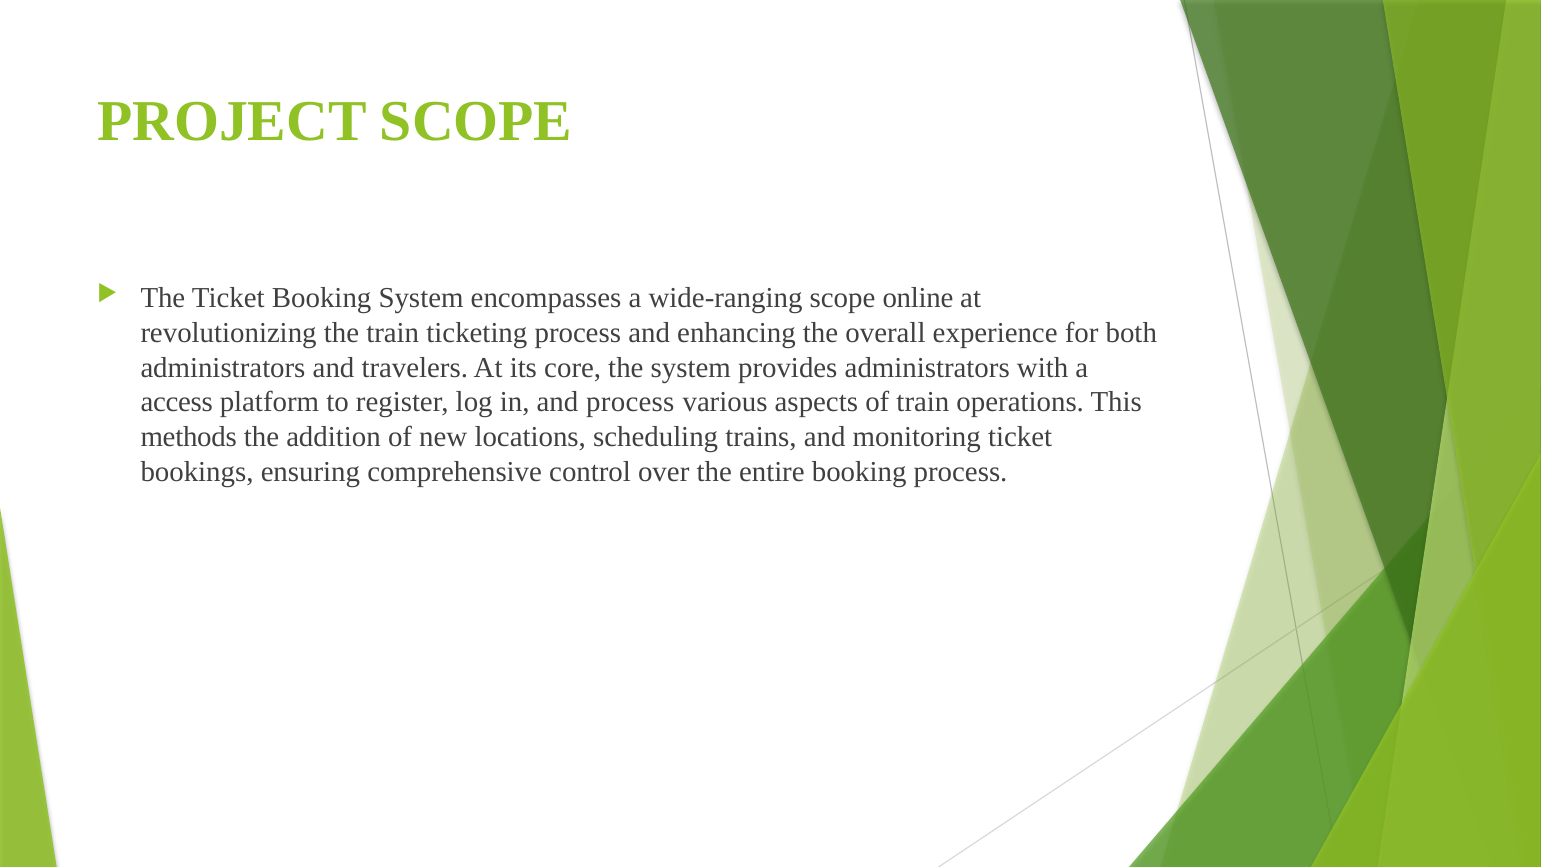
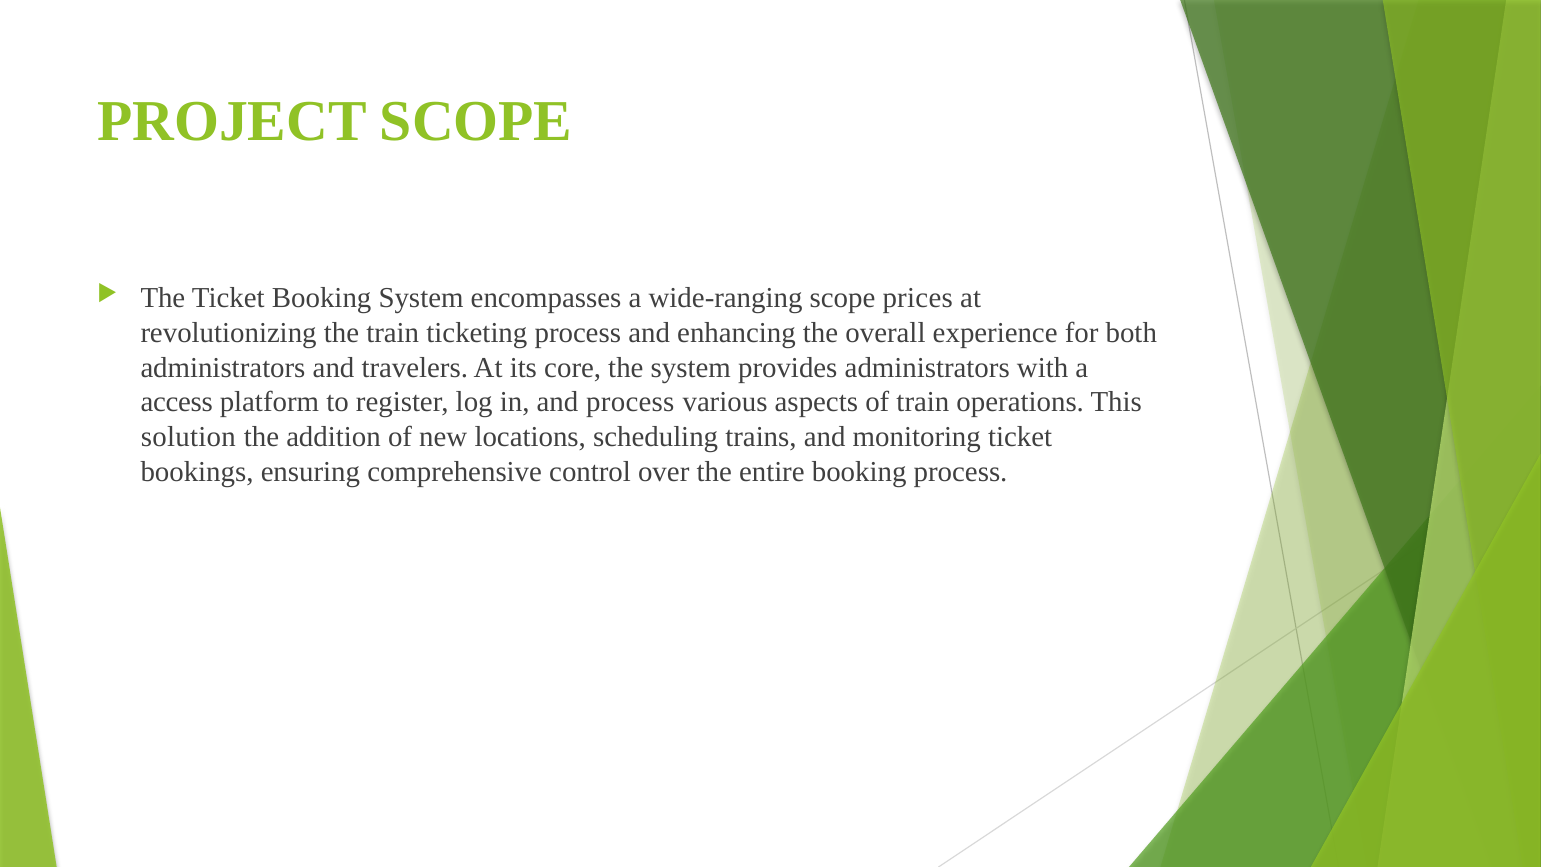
online: online -> prices
methods: methods -> solution
